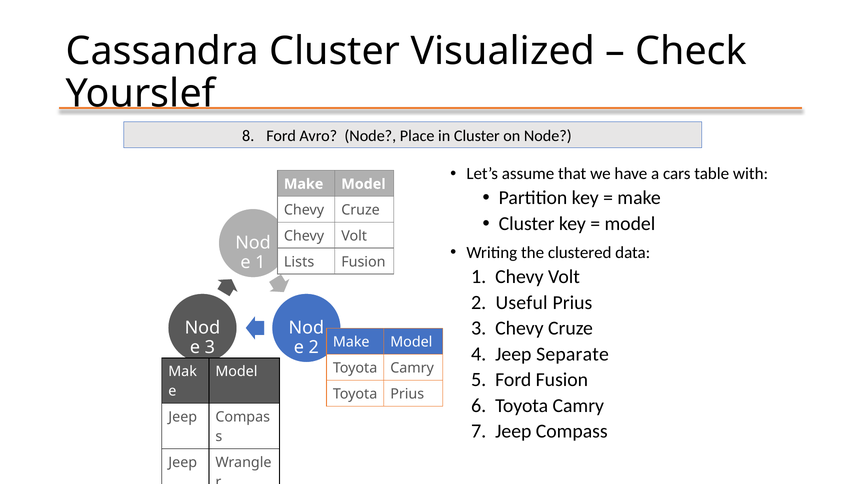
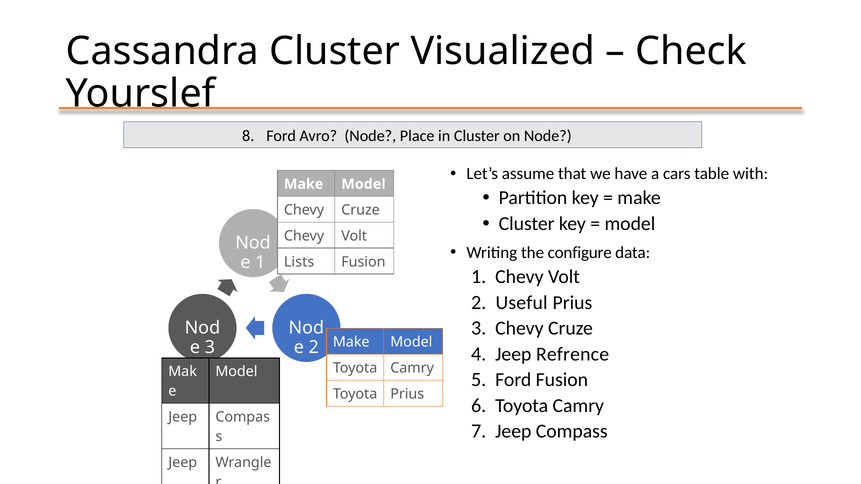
clustered: clustered -> configure
Separate: Separate -> Refrence
